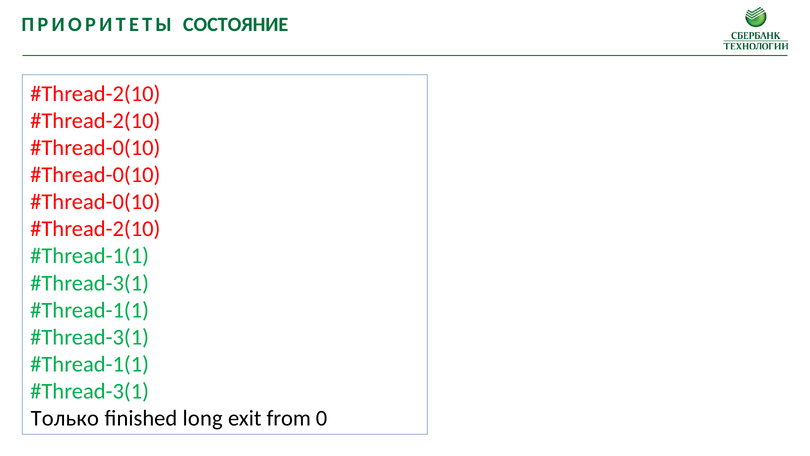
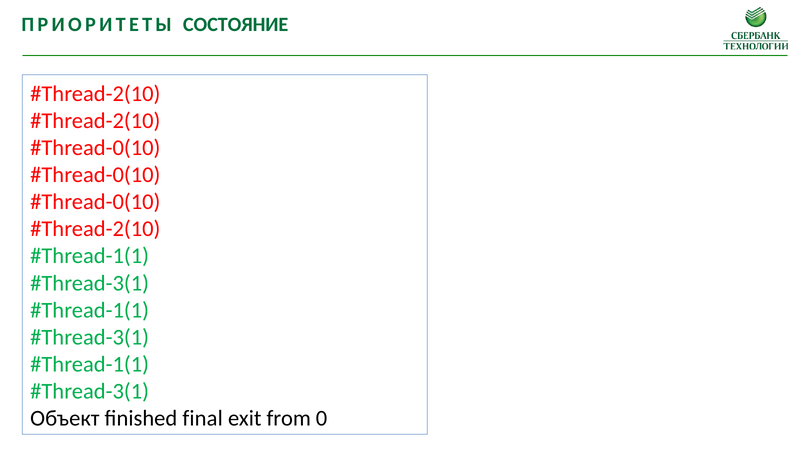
Только: Только -> Объект
long: long -> final
